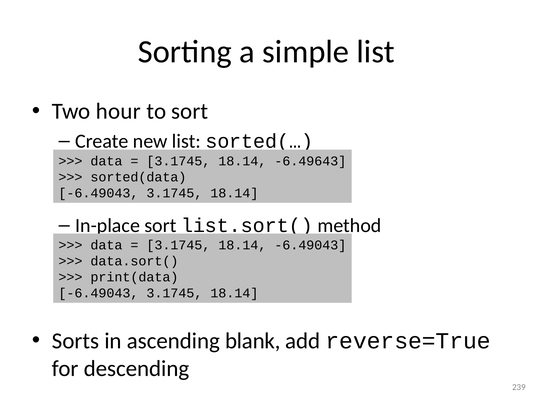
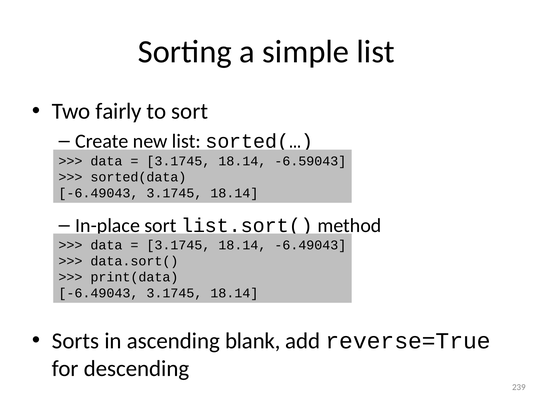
hour: hour -> fairly
-6.49643: -6.49643 -> -6.59043
